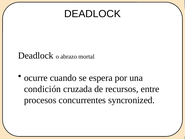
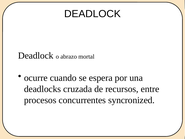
condición: condición -> deadlocks
